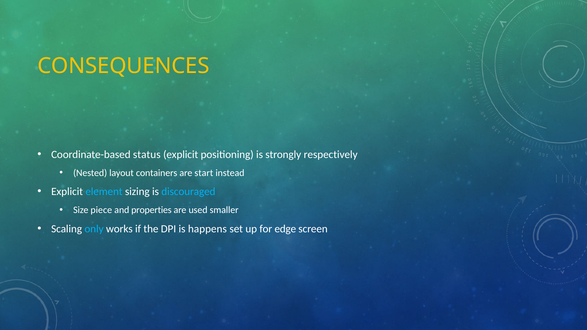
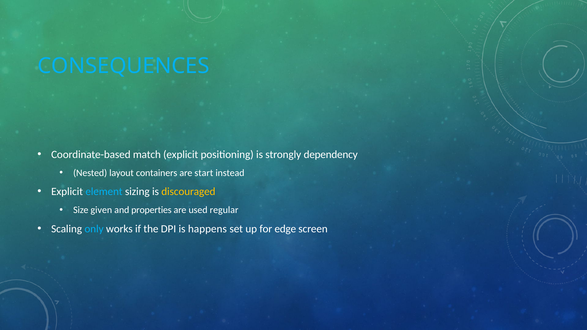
CONSEQUENCES colour: yellow -> light blue
status: status -> match
respectively: respectively -> dependency
discouraged colour: light blue -> yellow
piece: piece -> given
smaller: smaller -> regular
